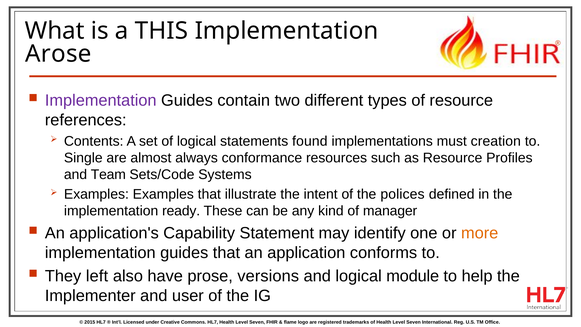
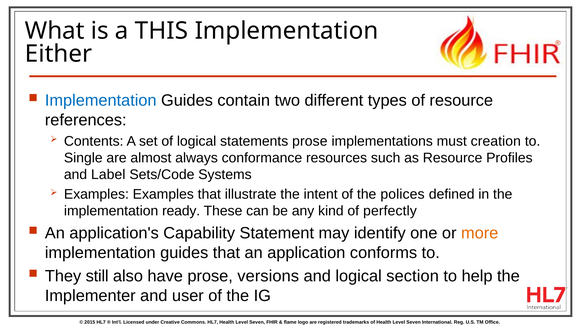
Arose: Arose -> Either
Implementation at (101, 100) colour: purple -> blue
statements found: found -> prose
Team: Team -> Label
manager: manager -> perfectly
left: left -> still
module: module -> section
